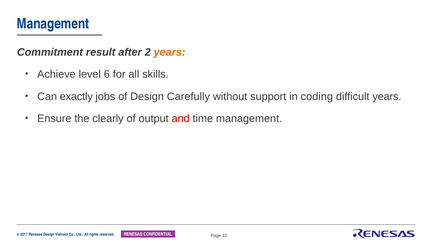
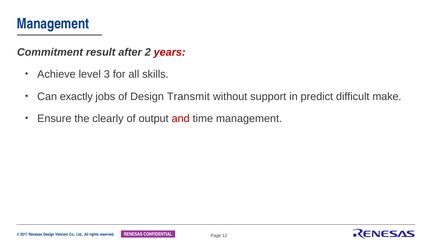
years at (170, 52) colour: orange -> red
6: 6 -> 3
Carefully: Carefully -> Transmit
coding: coding -> predict
difficult years: years -> make
